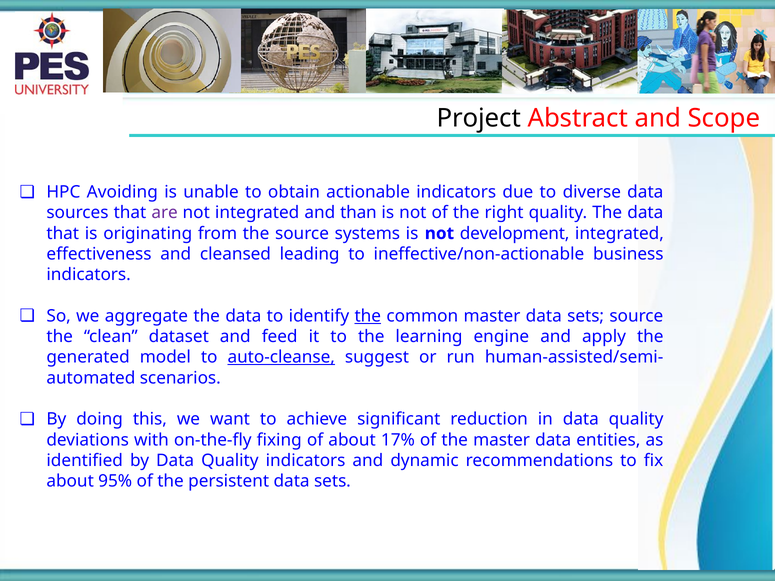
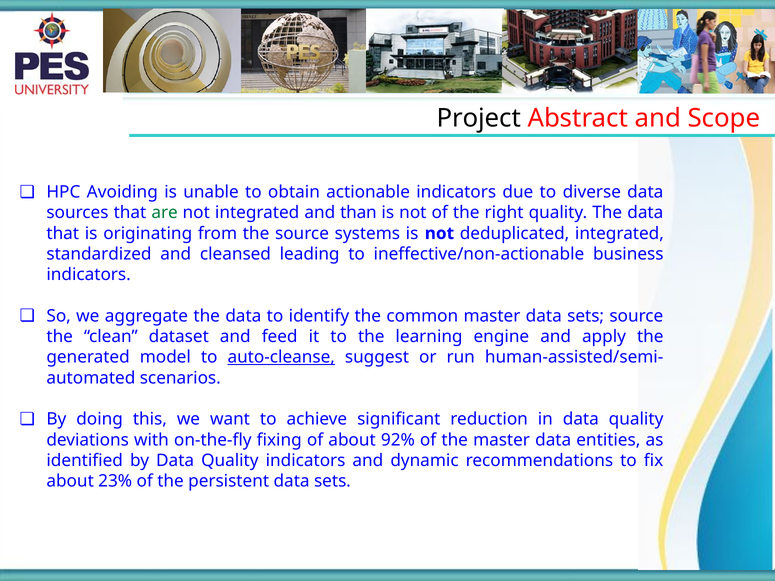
are colour: purple -> green
development: development -> deduplicated
effectiveness: effectiveness -> standardized
the at (368, 316) underline: present -> none
17%: 17% -> 92%
95%: 95% -> 23%
